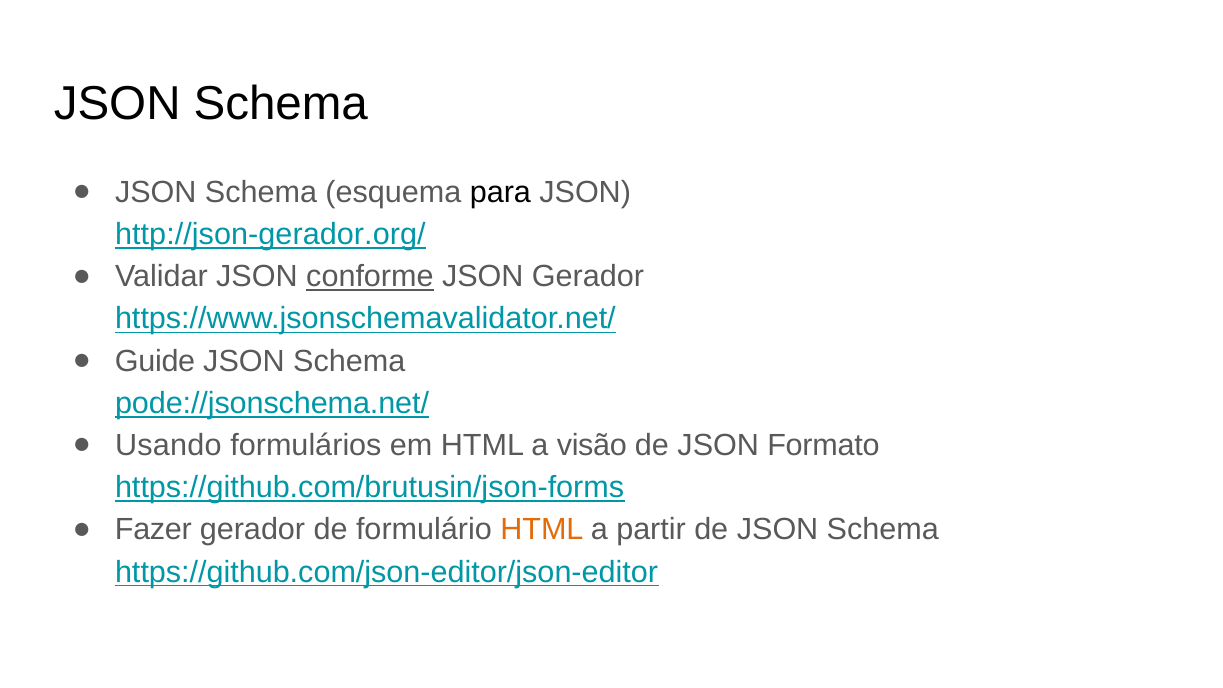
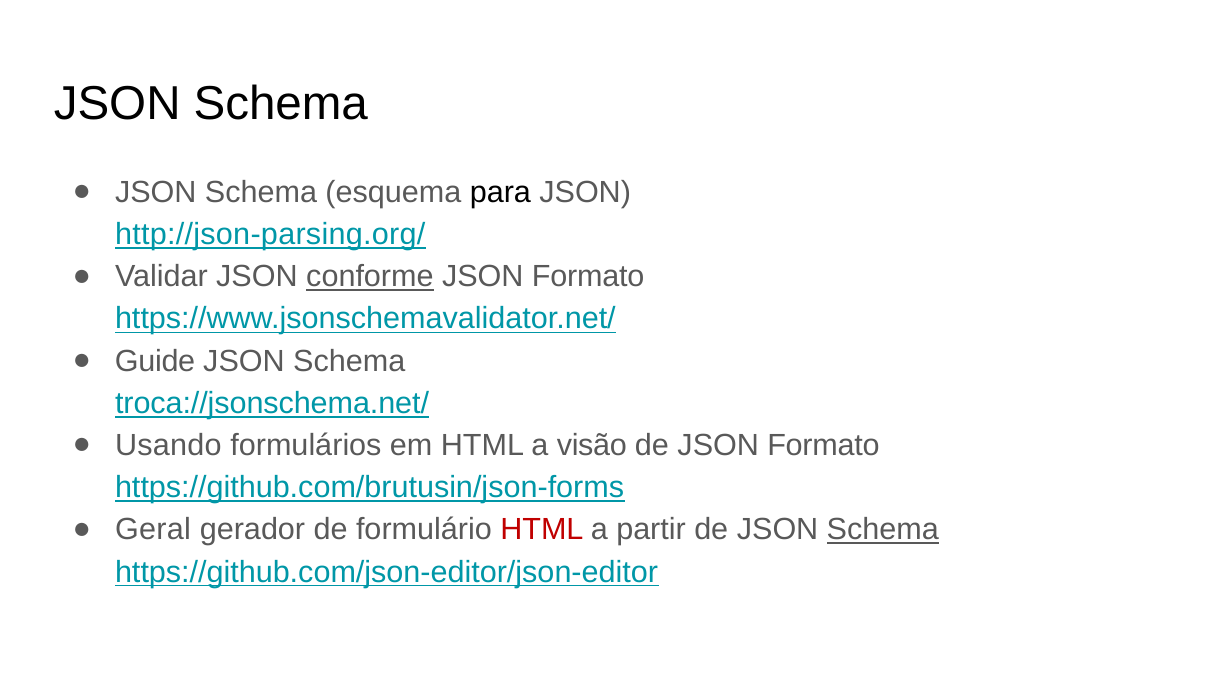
http://json-gerador.org/: http://json-gerador.org/ -> http://json-parsing.org/
Gerador at (588, 277): Gerador -> Formato
pode://jsonschema.net/: pode://jsonschema.net/ -> troca://jsonschema.net/
Fazer: Fazer -> Geral
HTML at (542, 530) colour: orange -> red
Schema at (883, 530) underline: none -> present
